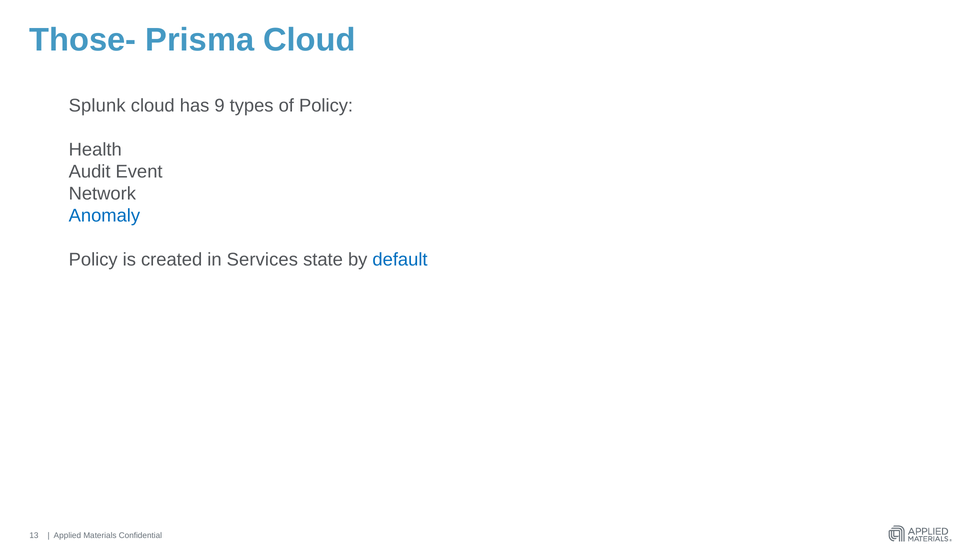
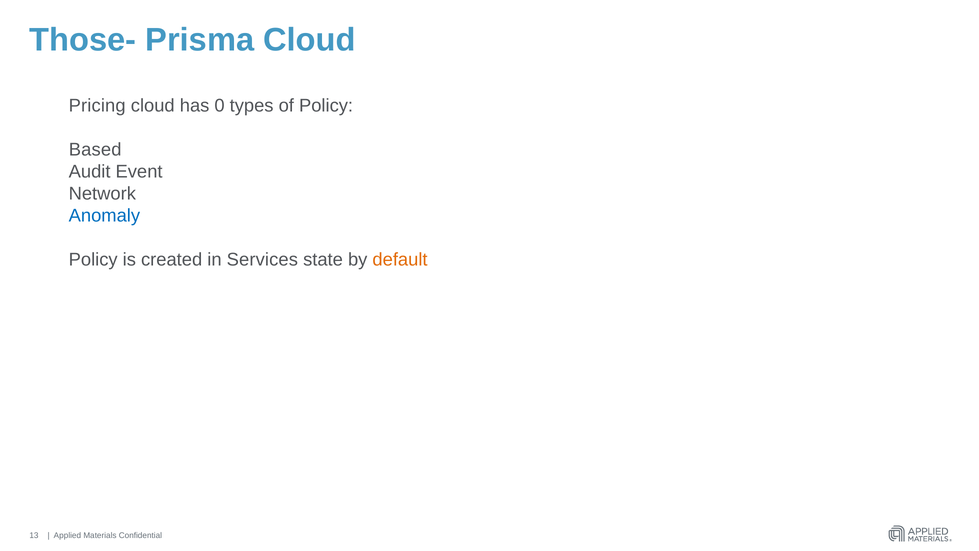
Splunk: Splunk -> Pricing
9: 9 -> 0
Health: Health -> Based
default colour: blue -> orange
